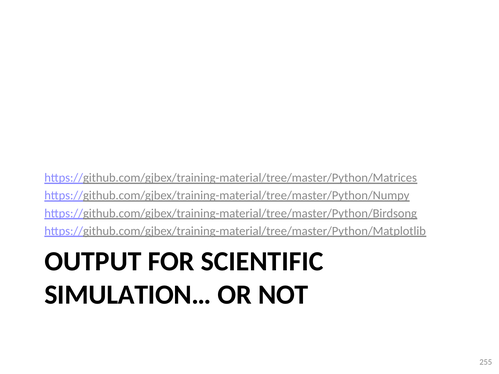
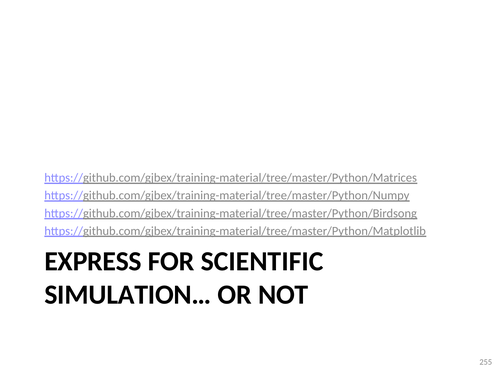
OUTPUT: OUTPUT -> EXPRESS
